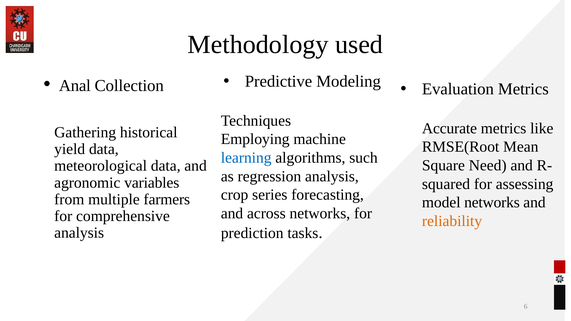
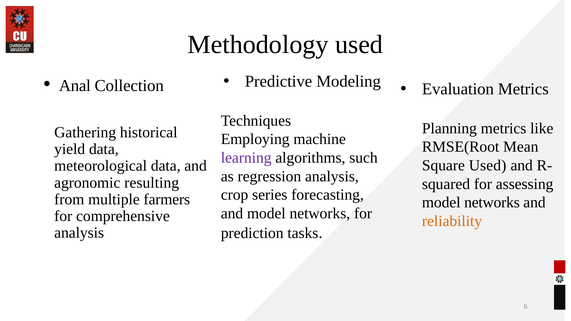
Accurate: Accurate -> Planning
learning colour: blue -> purple
Square Need: Need -> Used
variables: variables -> resulting
and across: across -> model
